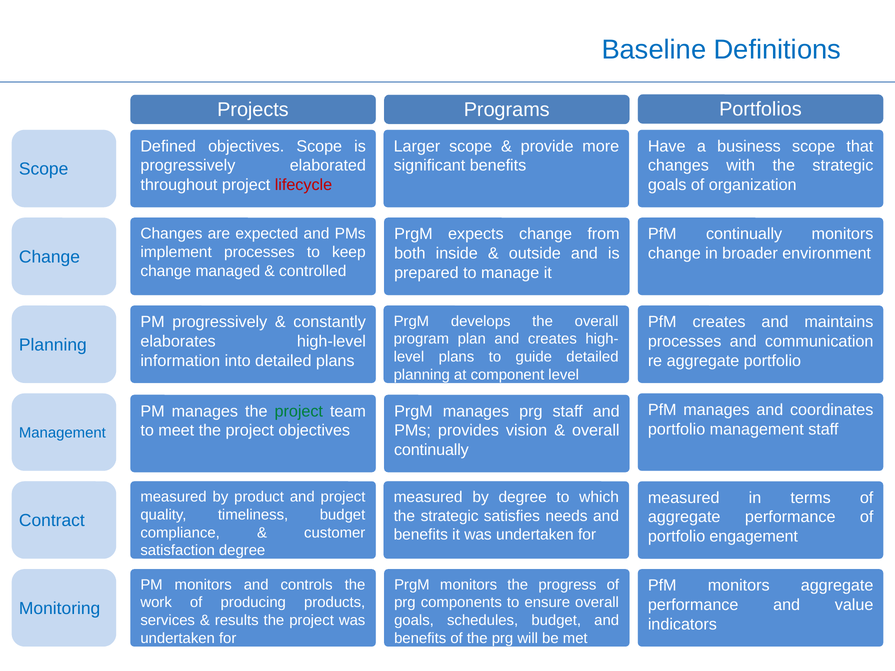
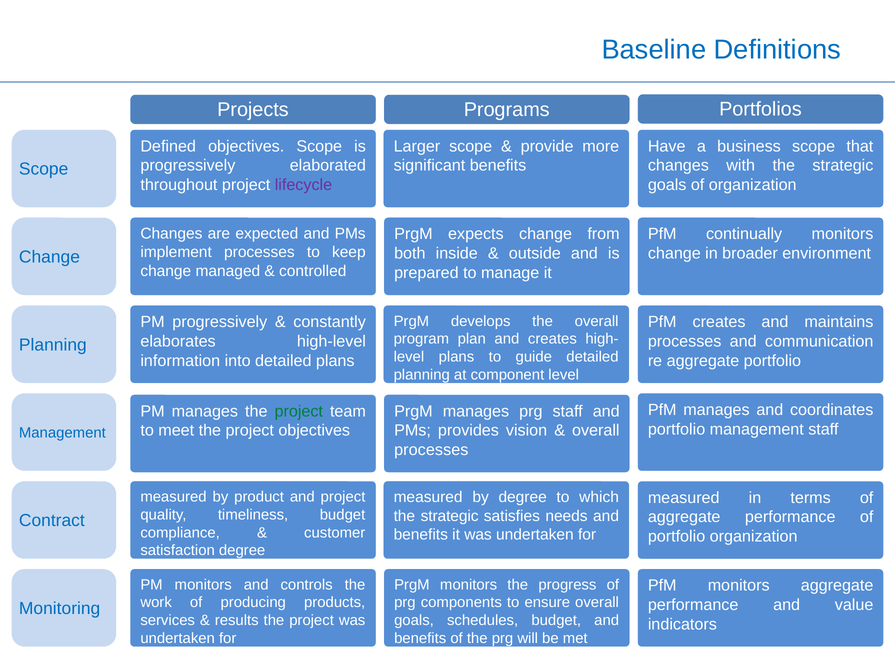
lifecycle colour: red -> purple
continually at (431, 450): continually -> processes
portfolio engagement: engagement -> organization
